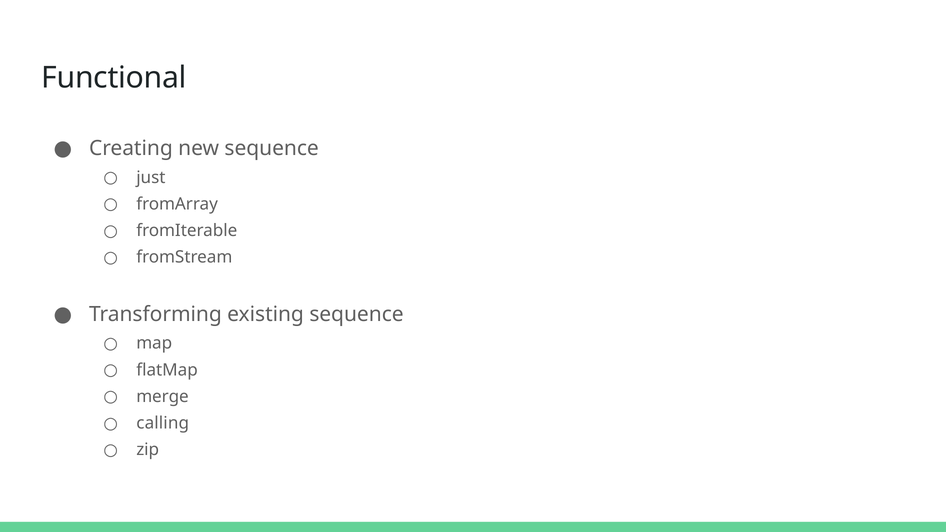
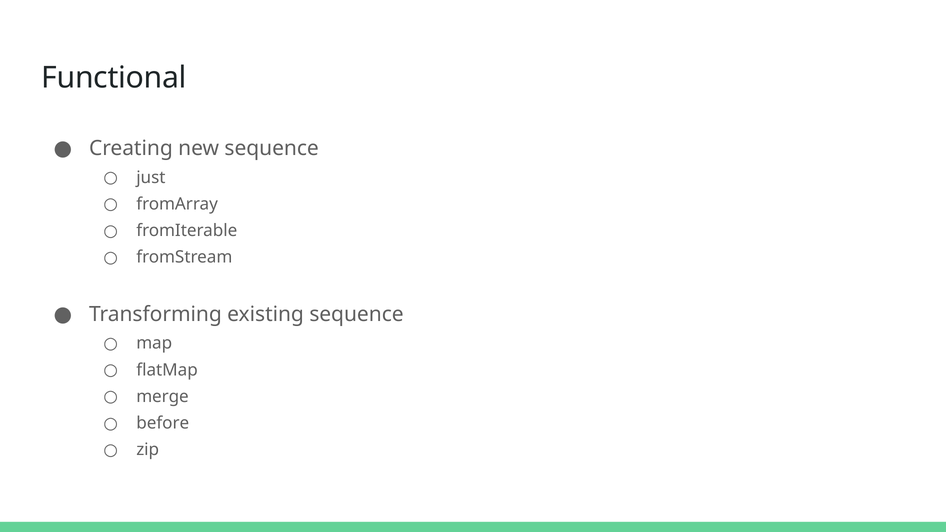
calling: calling -> before
